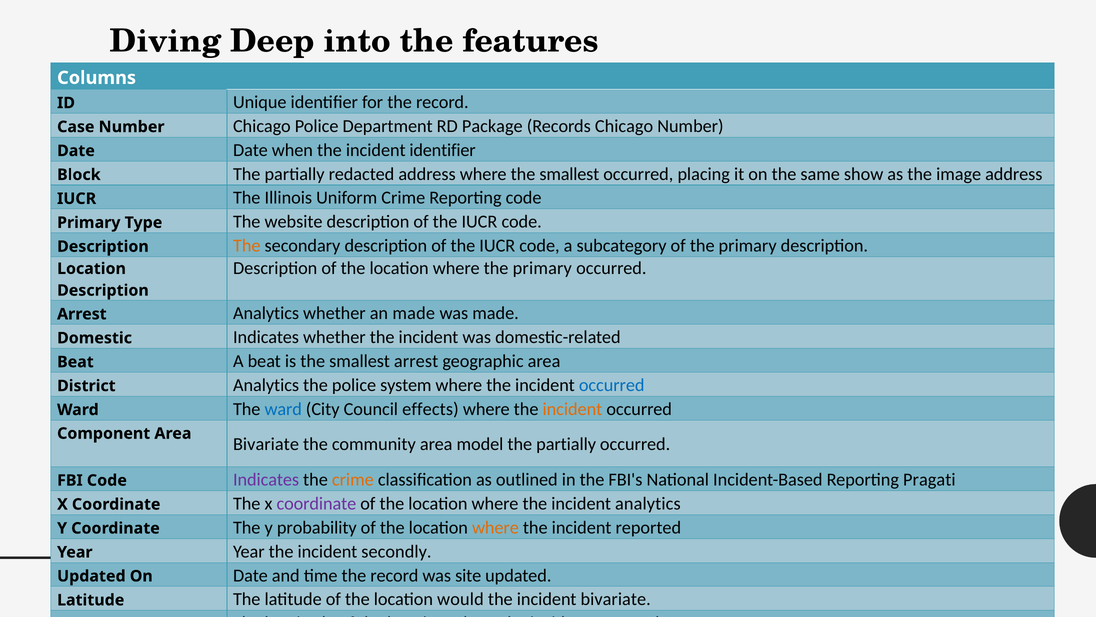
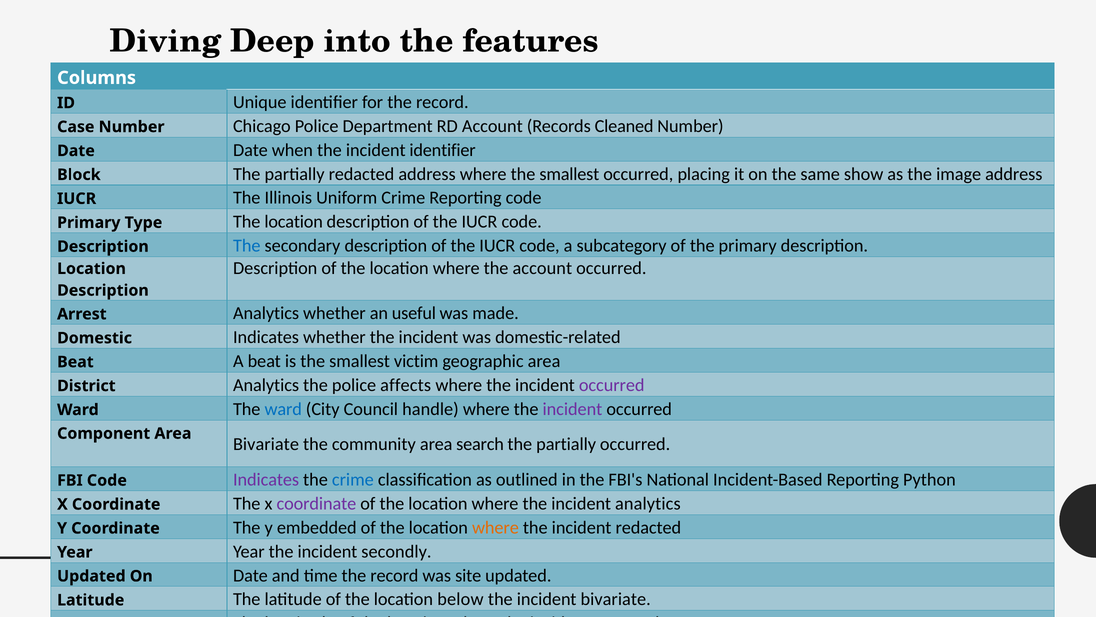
RD Package: Package -> Account
Records Chicago: Chicago -> Cleaned
website at (294, 222): website -> location
The at (247, 246) colour: orange -> blue
where the primary: primary -> account
an made: made -> useful
smallest arrest: arrest -> victim
system: system -> affects
occurred at (612, 385) colour: blue -> purple
effects: effects -> handle
incident at (572, 409) colour: orange -> purple
model: model -> search
crime at (353, 479) colour: orange -> blue
Pragati: Pragati -> Python
probability: probability -> embedded
incident reported: reported -> redacted
would: would -> below
